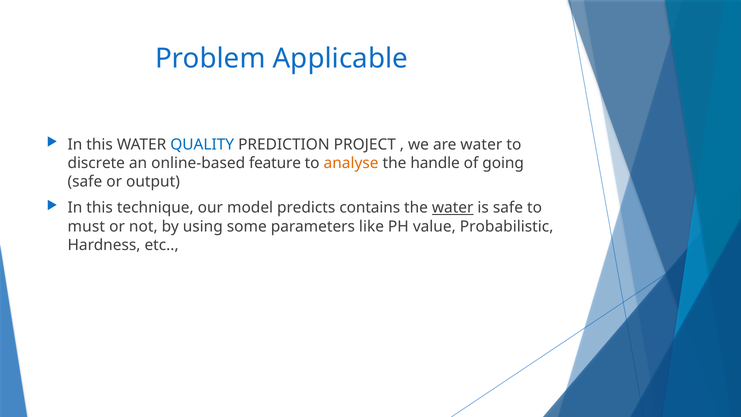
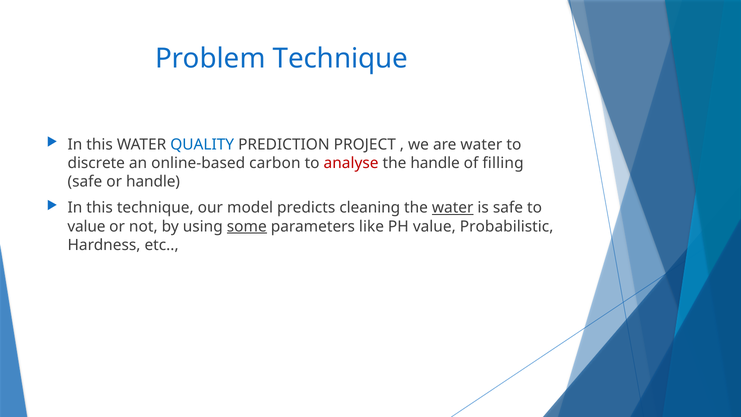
Problem Applicable: Applicable -> Technique
feature: feature -> carbon
analyse colour: orange -> red
going: going -> filling
or output: output -> handle
contains: contains -> cleaning
must at (86, 226): must -> value
some underline: none -> present
